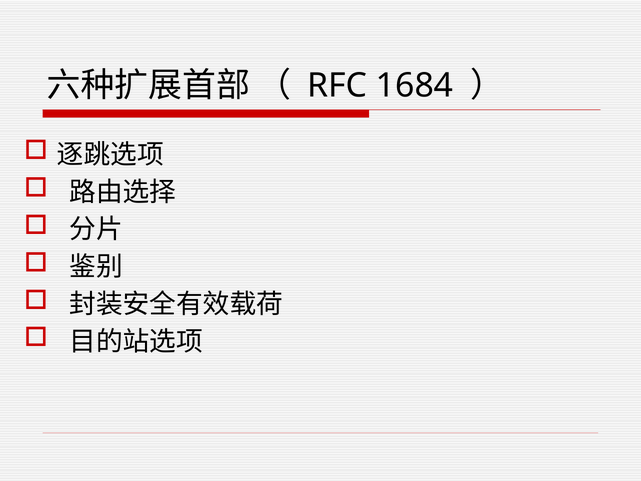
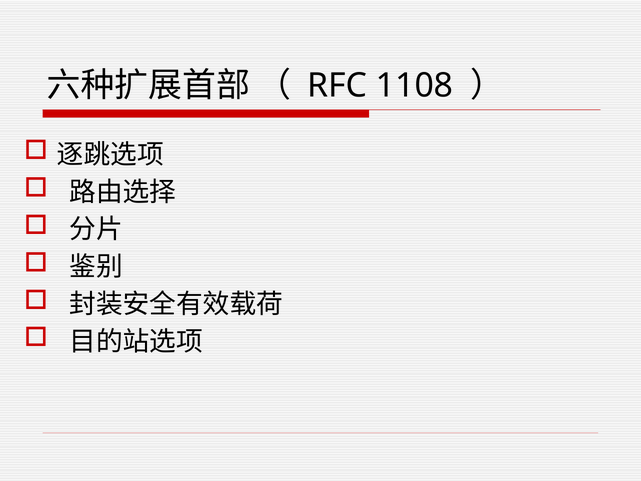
1684: 1684 -> 1108
